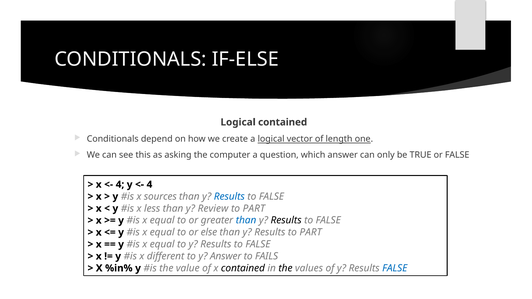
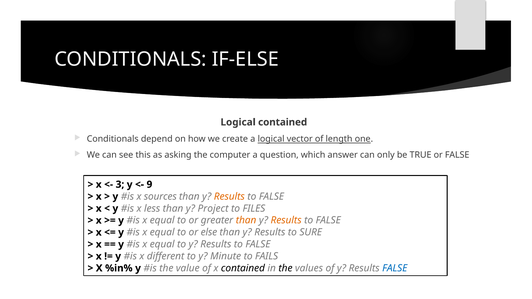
4 at (120, 185): 4 -> 3
4 at (149, 185): 4 -> 9
Results at (229, 197) colour: blue -> orange
Review: Review -> Project
PART at (254, 209): PART -> FILES
than at (246, 221) colour: blue -> orange
Results at (286, 221) colour: black -> orange
Results to PART: PART -> SURE
y Answer: Answer -> Minute
